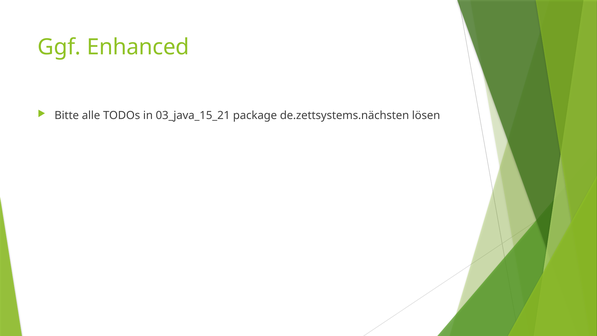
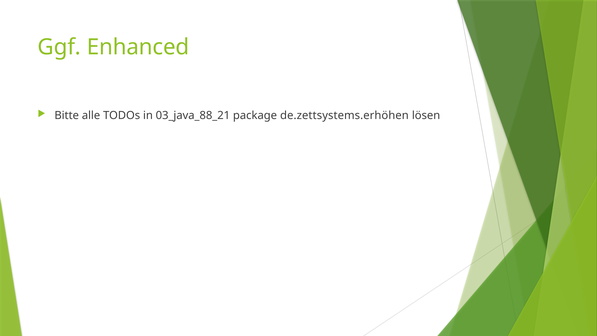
03_java_15_21: 03_java_15_21 -> 03_java_88_21
de.zettsystems.nächsten: de.zettsystems.nächsten -> de.zettsystems.erhöhen
